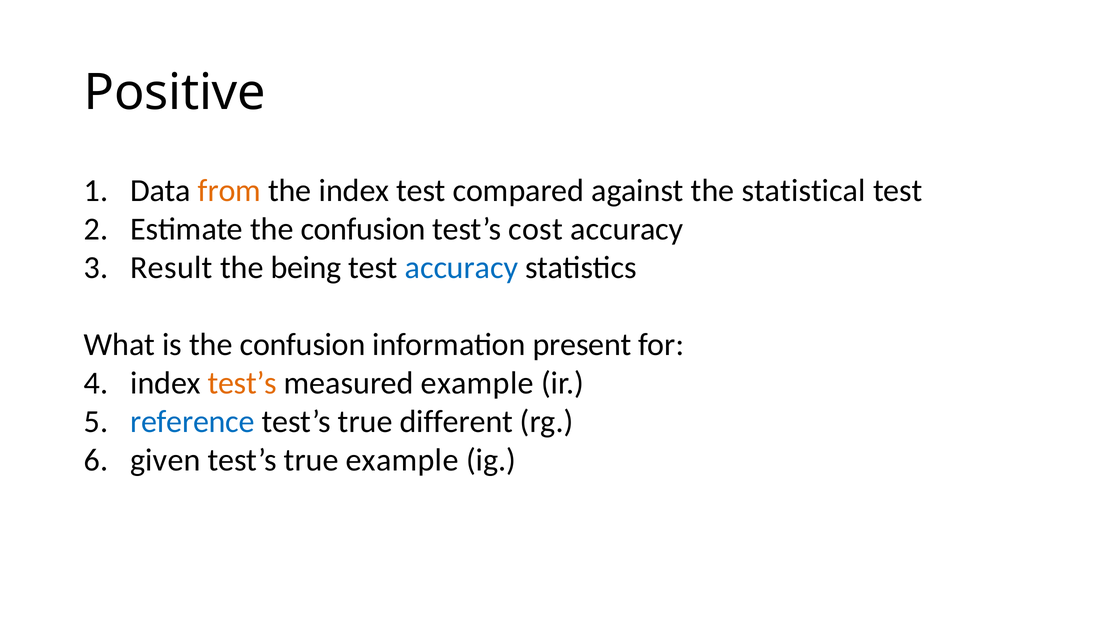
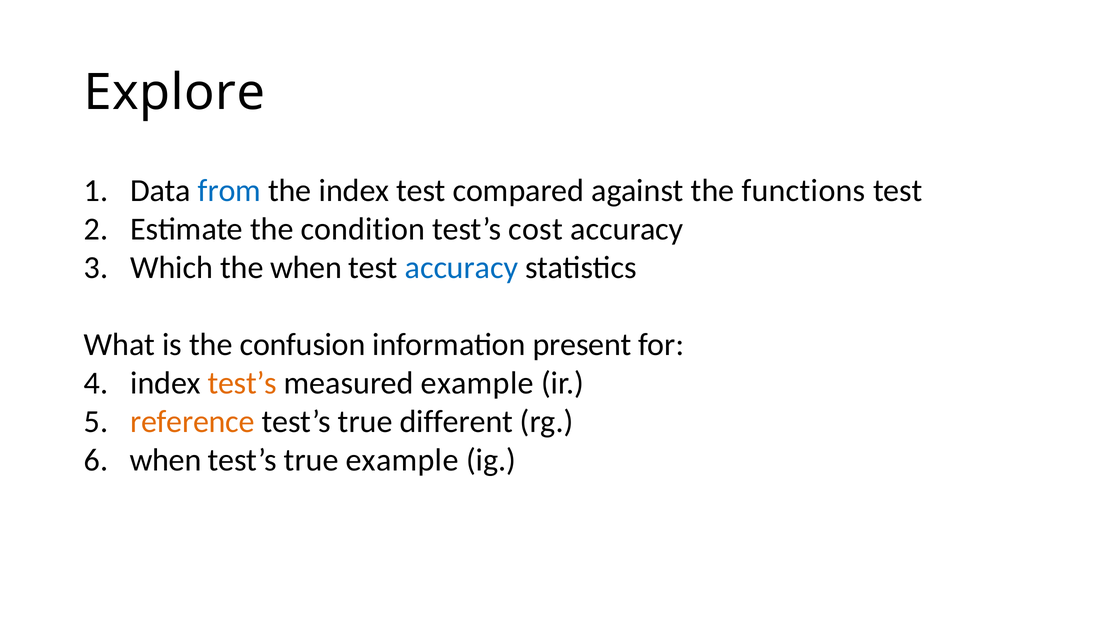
Positive: Positive -> Explore
from colour: orange -> blue
statistical: statistical -> functions
Estimate the confusion: confusion -> condition
Result: Result -> Which
the being: being -> when
reference colour: blue -> orange
given at (165, 460): given -> when
